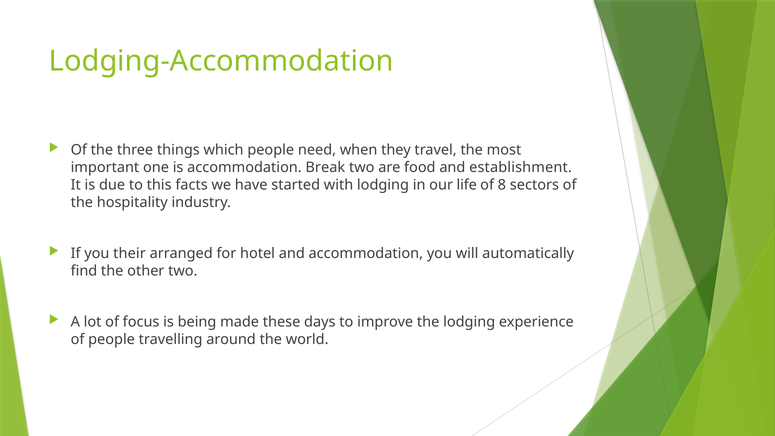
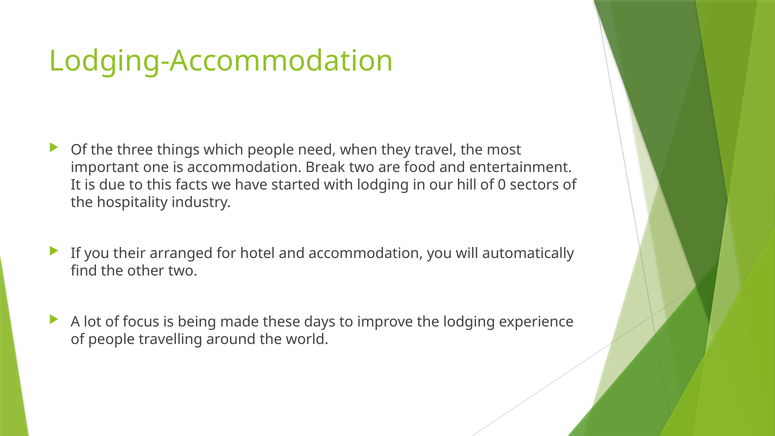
establishment: establishment -> entertainment
life: life -> hill
8: 8 -> 0
